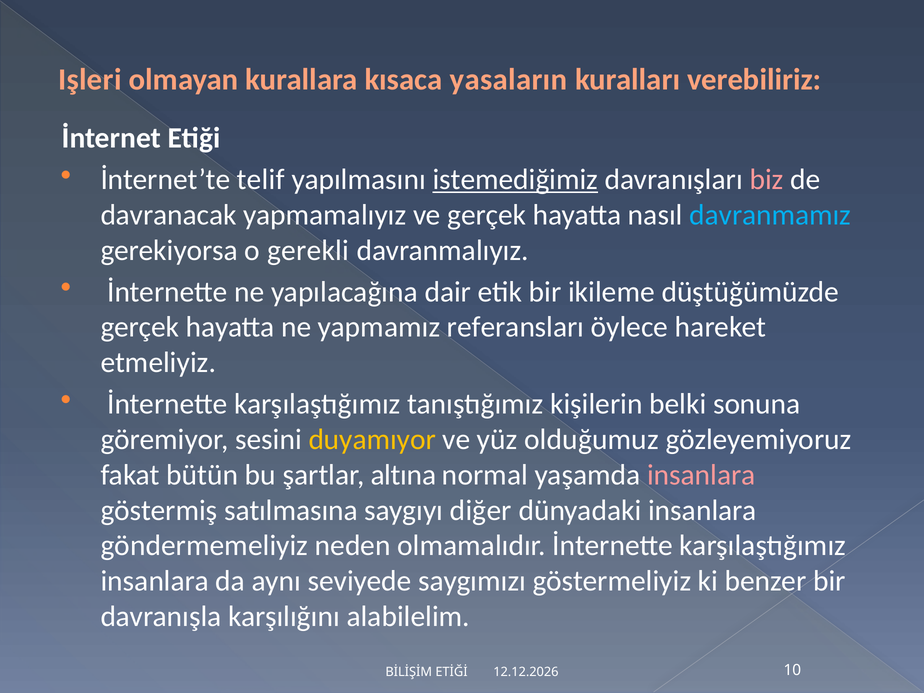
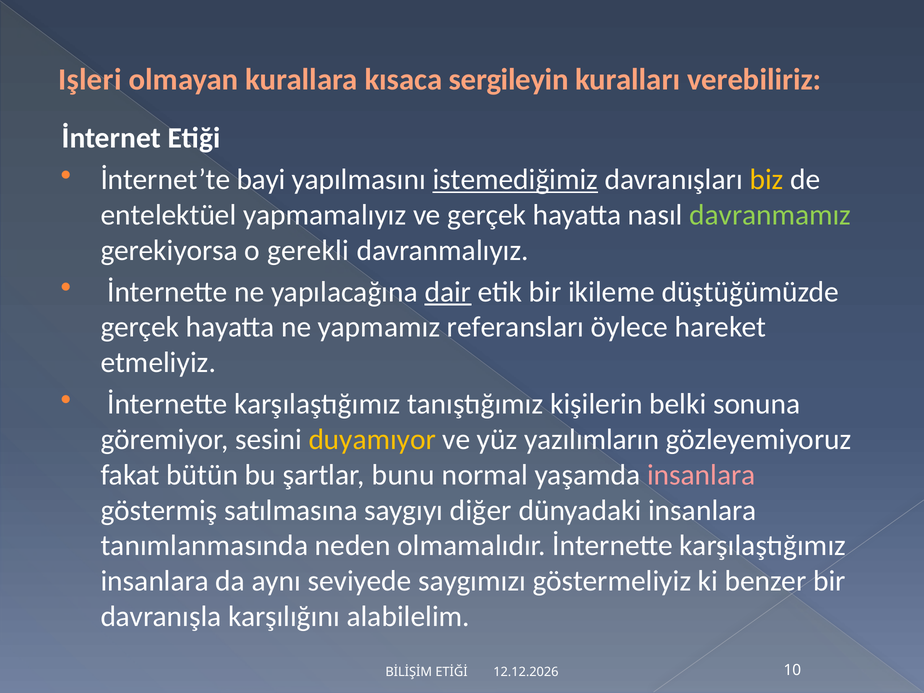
yasaların: yasaların -> sergileyin
telif: telif -> bayi
biz colour: pink -> yellow
davranacak: davranacak -> entelektüel
davranmamız colour: light blue -> light green
dair underline: none -> present
olduğumuz: olduğumuz -> yazılımların
altına: altına -> bunu
göndermemeliyiz: göndermemeliyiz -> tanımlanmasında
